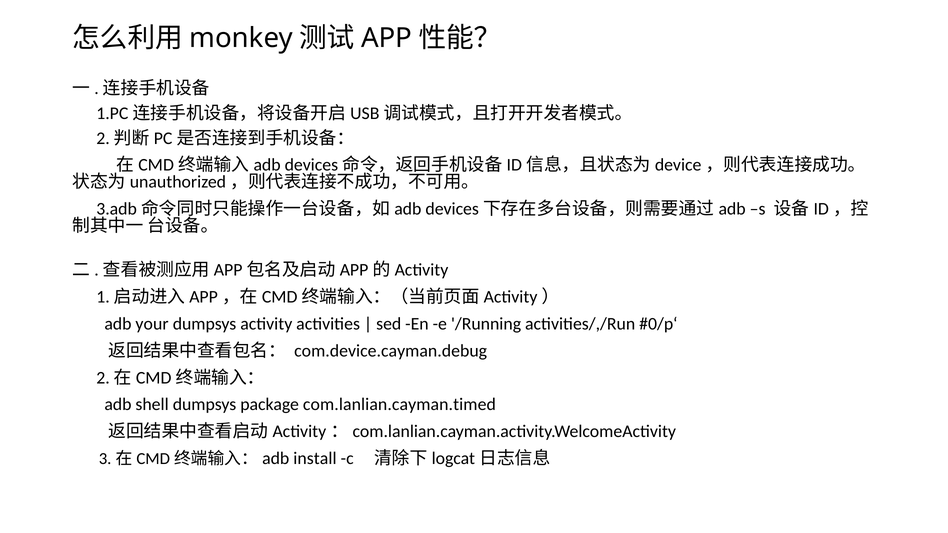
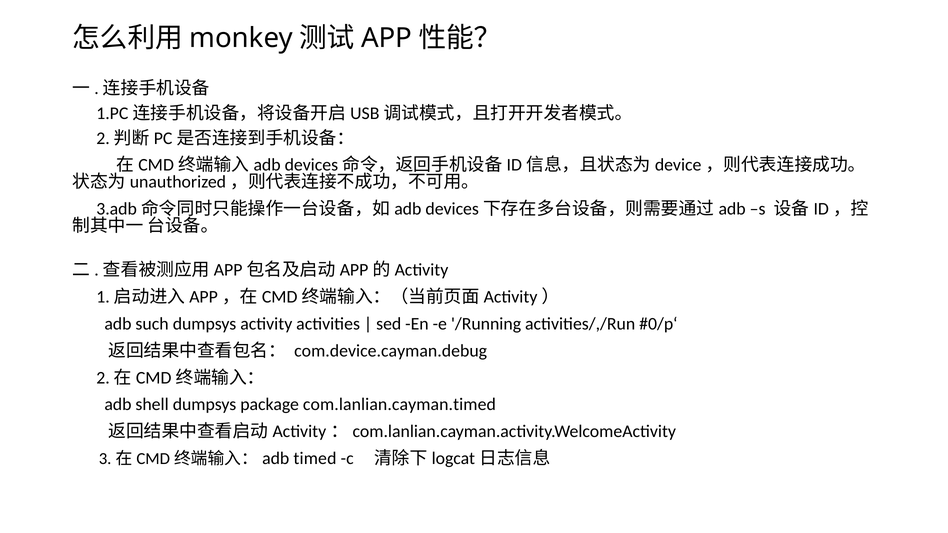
your: your -> such
install: install -> timed
